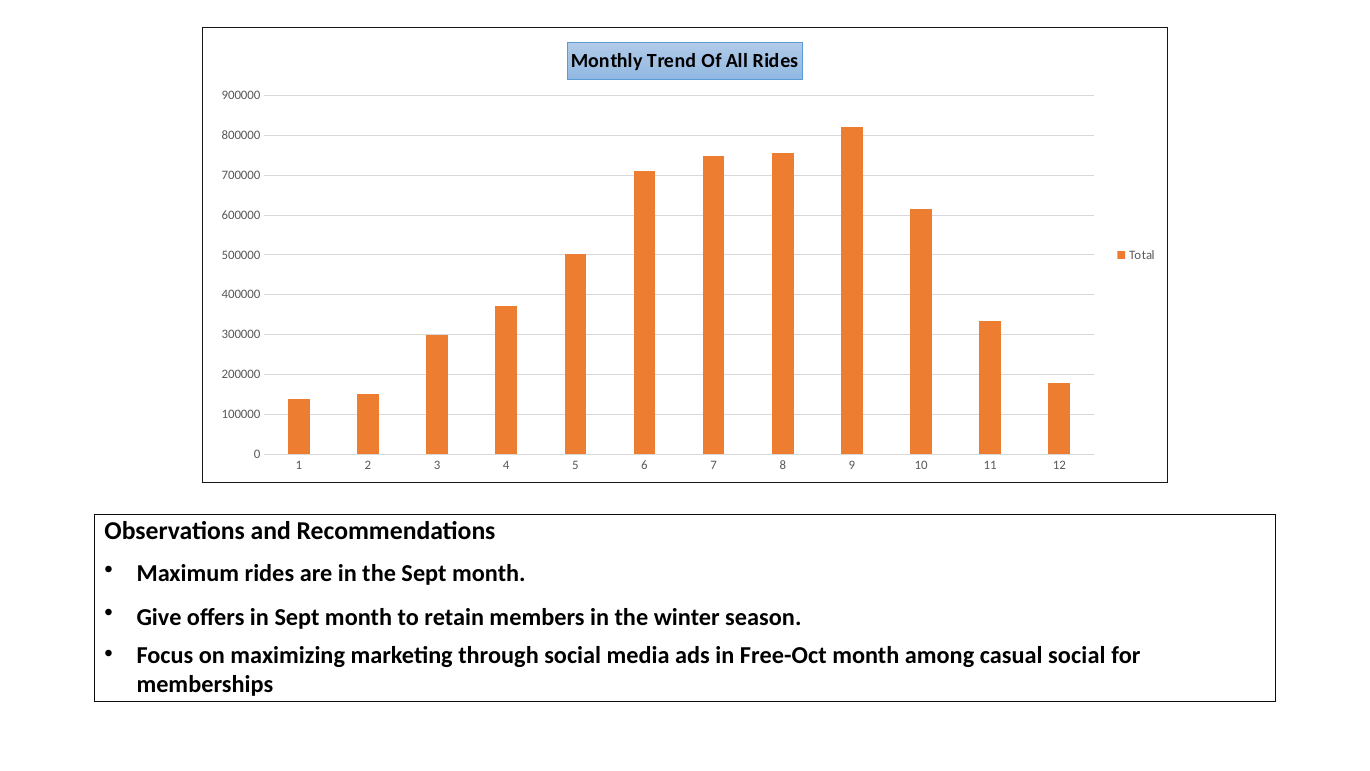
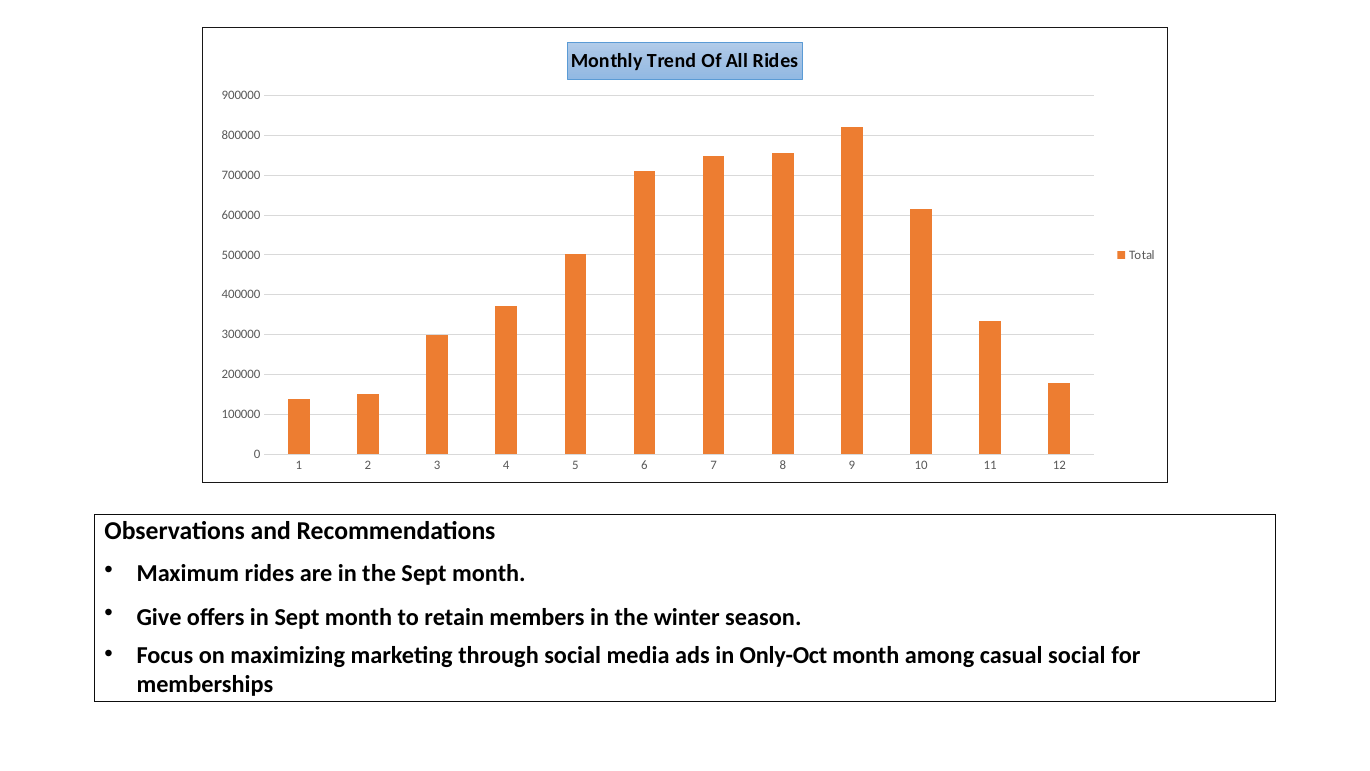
Free-Oct: Free-Oct -> Only-Oct
